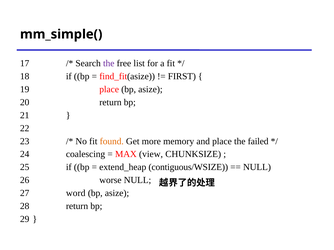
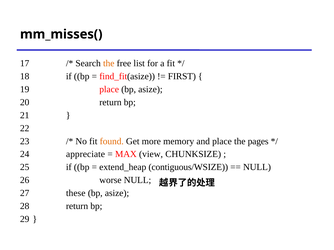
mm_simple(: mm_simple( -> mm_misses(
the at (109, 64) colour: purple -> orange
failed: failed -> pages
coalescing: coalescing -> appreciate
word: word -> these
